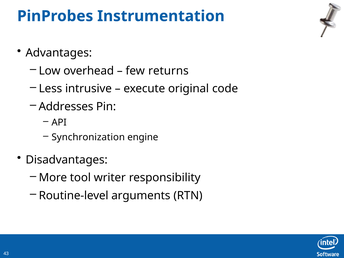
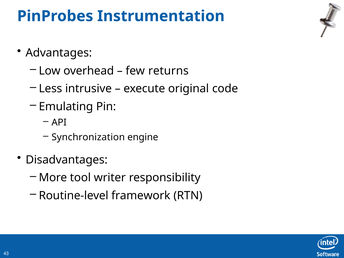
Addresses: Addresses -> Emulating
arguments: arguments -> framework
